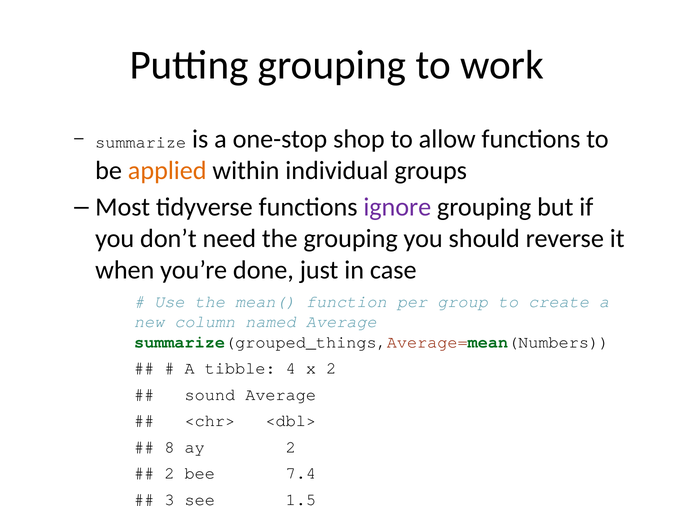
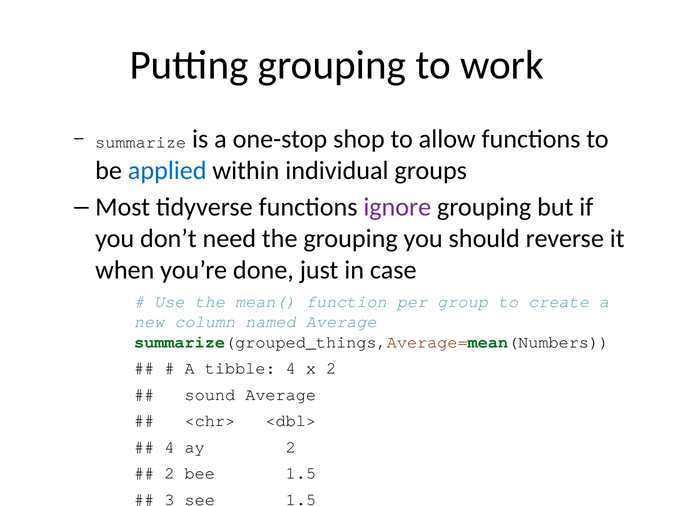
applied colour: orange -> blue
8 at (169, 447): 8 -> 4
bee 7.4: 7.4 -> 1.5
